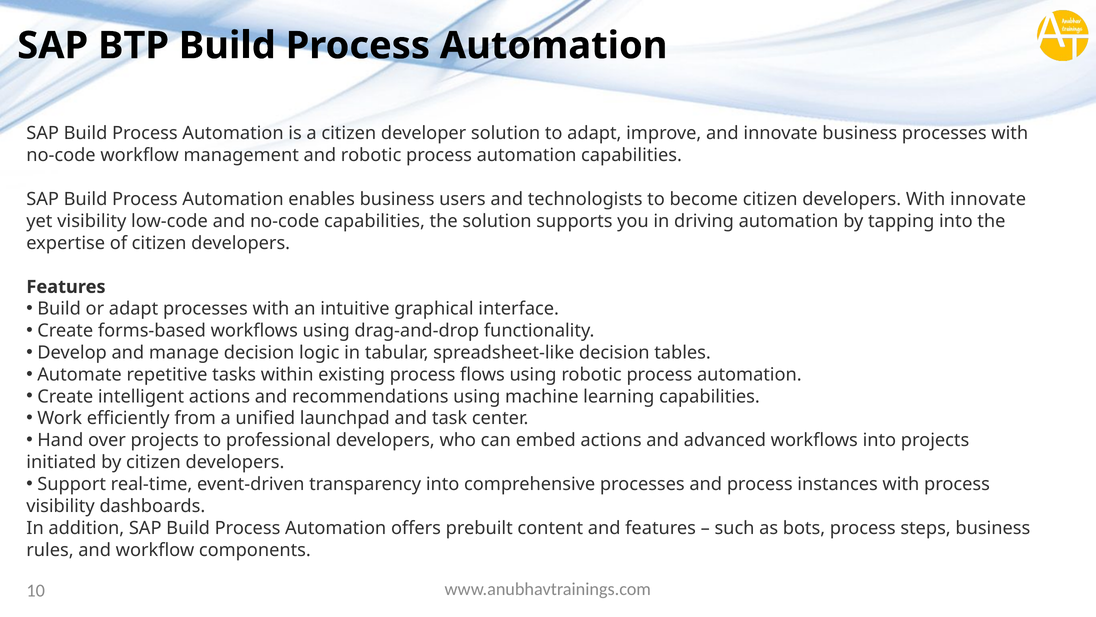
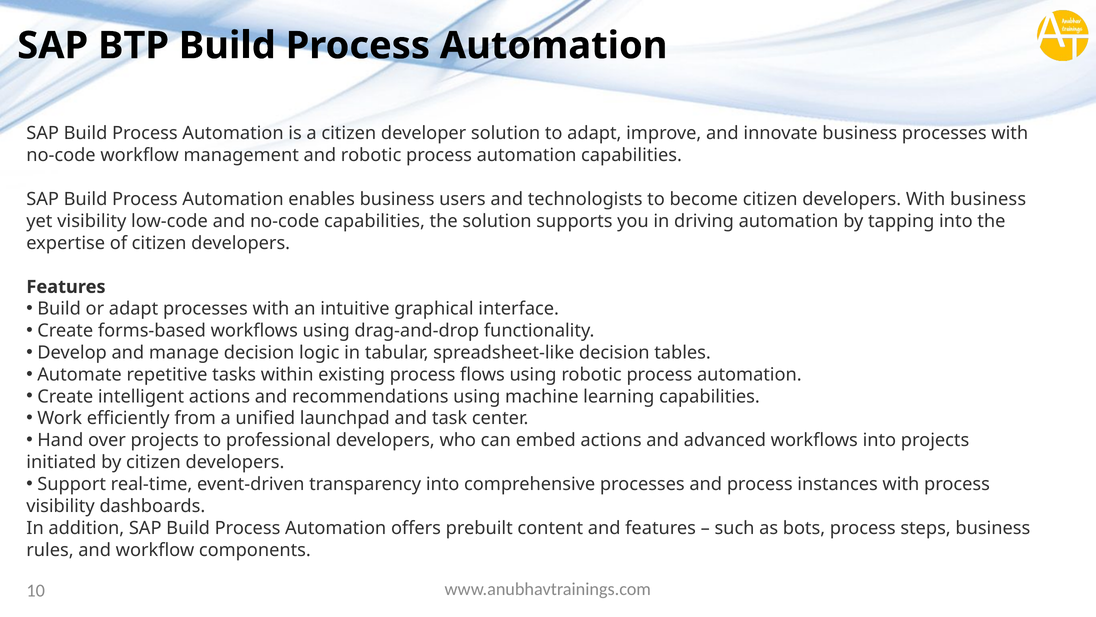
With innovate: innovate -> business
